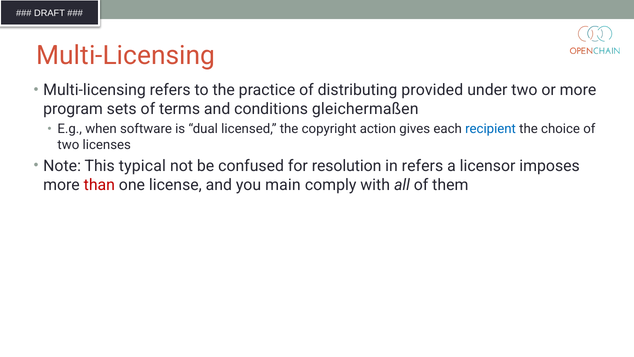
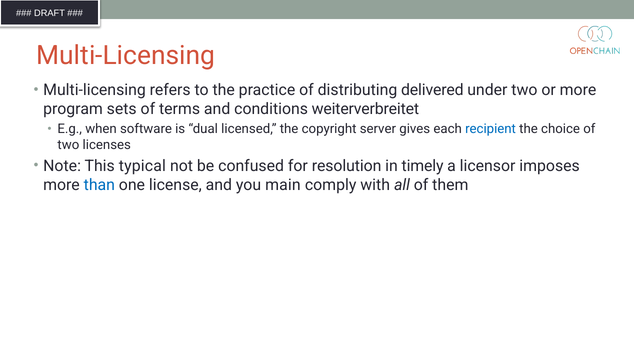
provided: provided -> delivered
gleichermaßen: gleichermaßen -> weiterverbreitet
action: action -> server
in refers: refers -> timely
than colour: red -> blue
